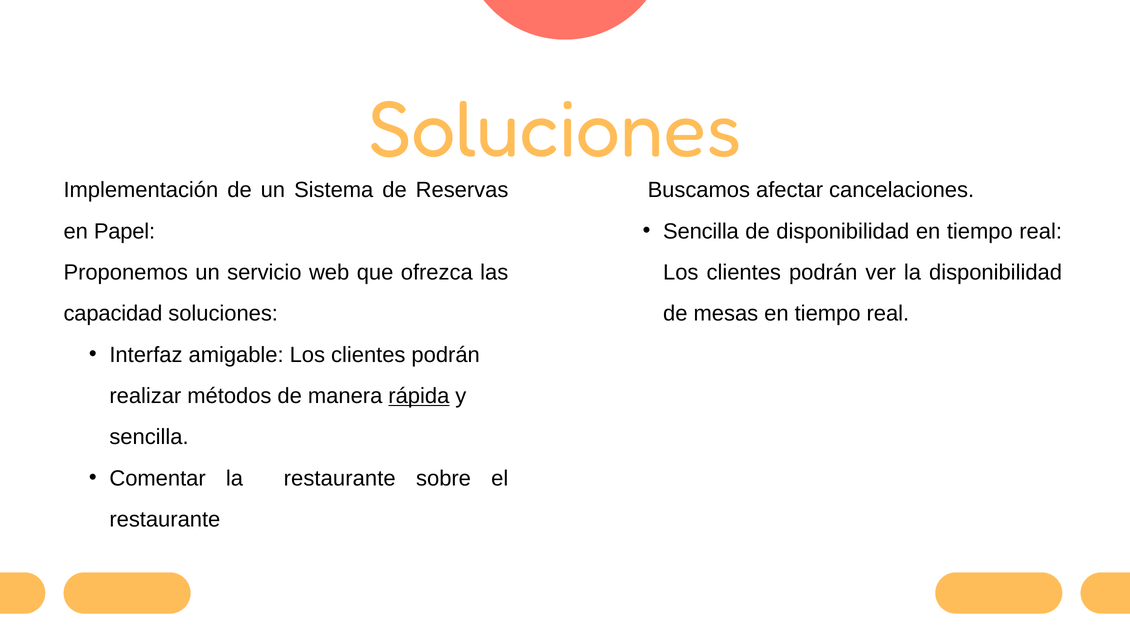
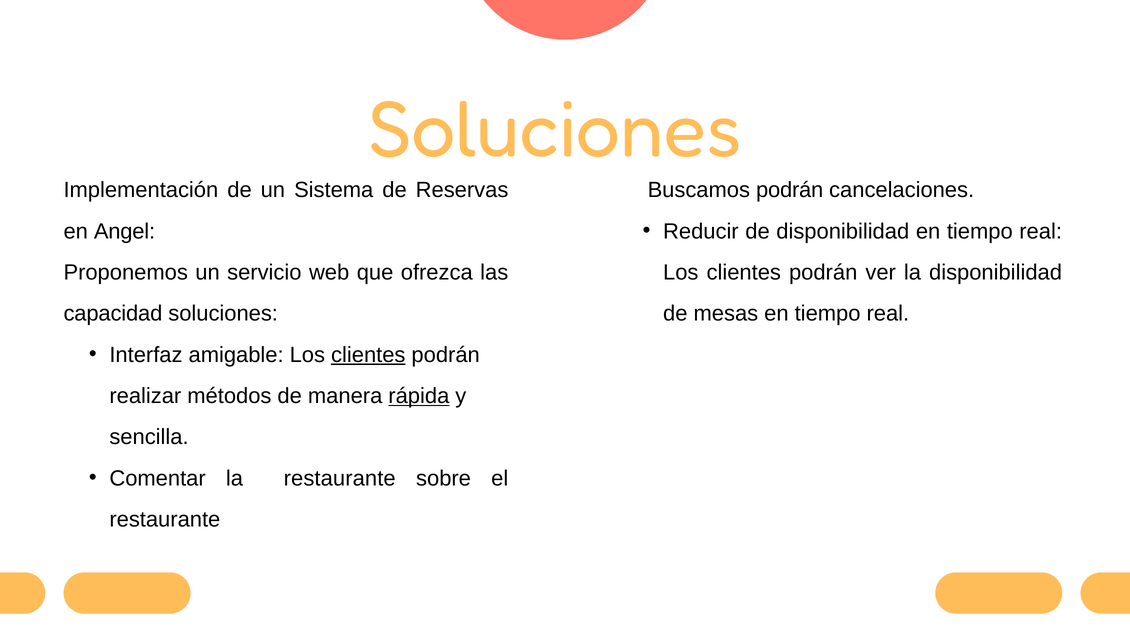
Buscamos afectar: afectar -> podrán
Sencilla at (701, 231): Sencilla -> Reducir
Papel: Papel -> Angel
clientes at (368, 355) underline: none -> present
